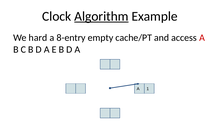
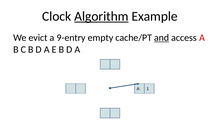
hard: hard -> evict
8-entry: 8-entry -> 9-entry
and underline: none -> present
